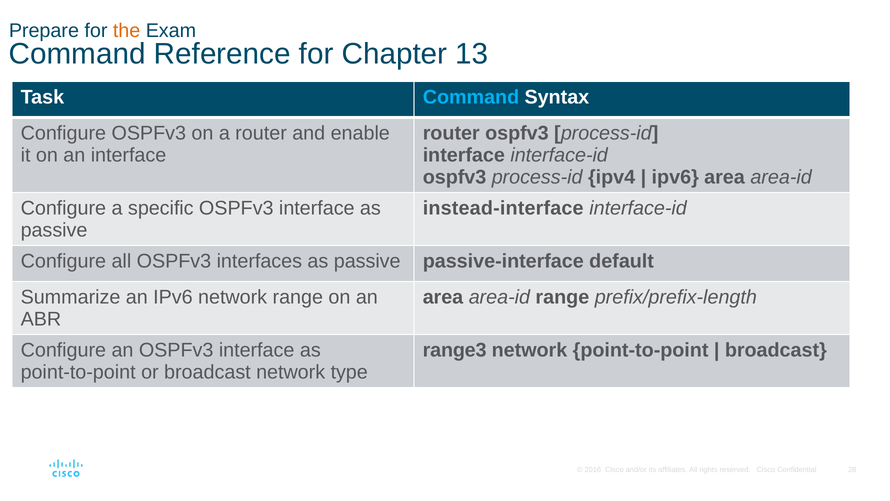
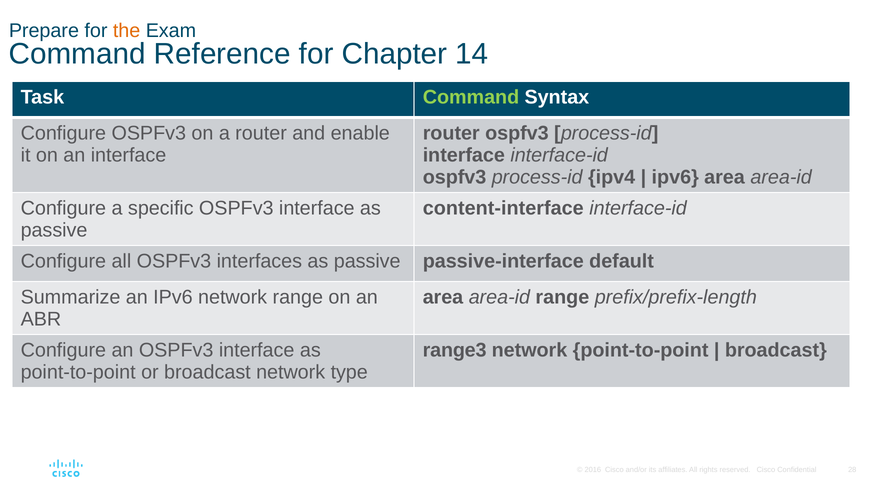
13: 13 -> 14
Command at (471, 97) colour: light blue -> light green
instead-interface: instead-interface -> content-interface
